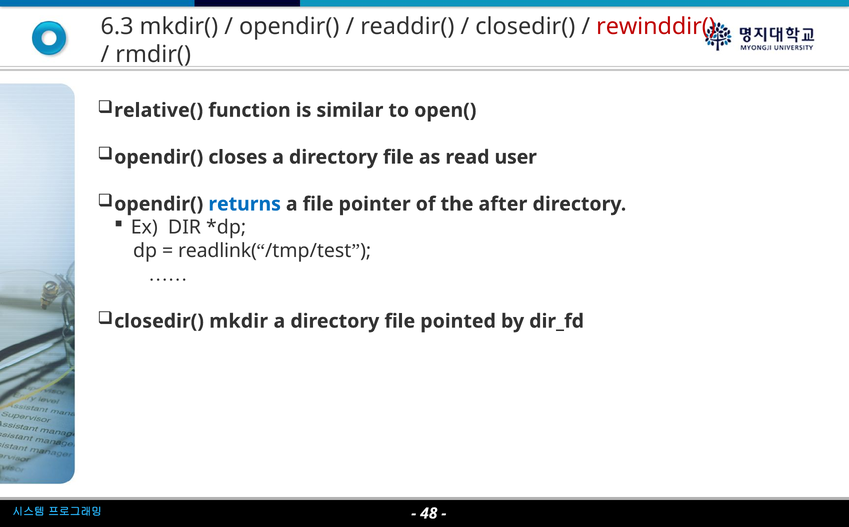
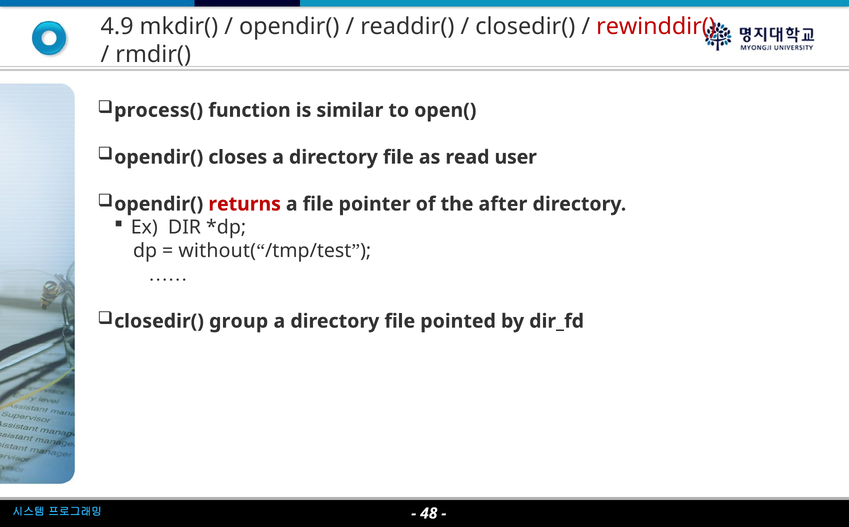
6.3: 6.3 -> 4.9
relative(: relative( -> process(
returns colour: blue -> red
readlink(: readlink( -> without(
mkdir: mkdir -> group
